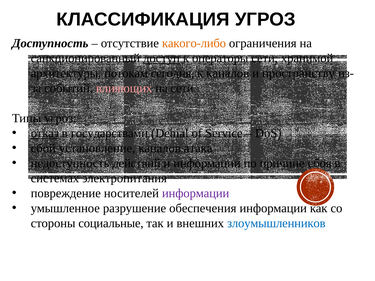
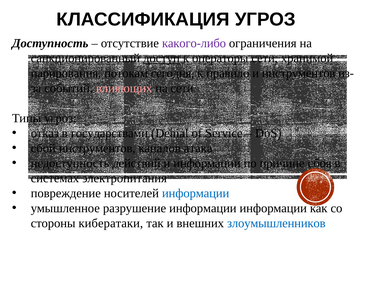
какого-либо colour: orange -> purple
архитектуры: архитектуры -> парирования
к каналов: каналов -> правило
и пространству: пространству -> инструментов
отказ underline: present -> none
сбой установление: установление -> инструментов
информации at (196, 193) colour: purple -> blue
разрушение обеспечения: обеспечения -> информации
социальные: социальные -> кибератаки
